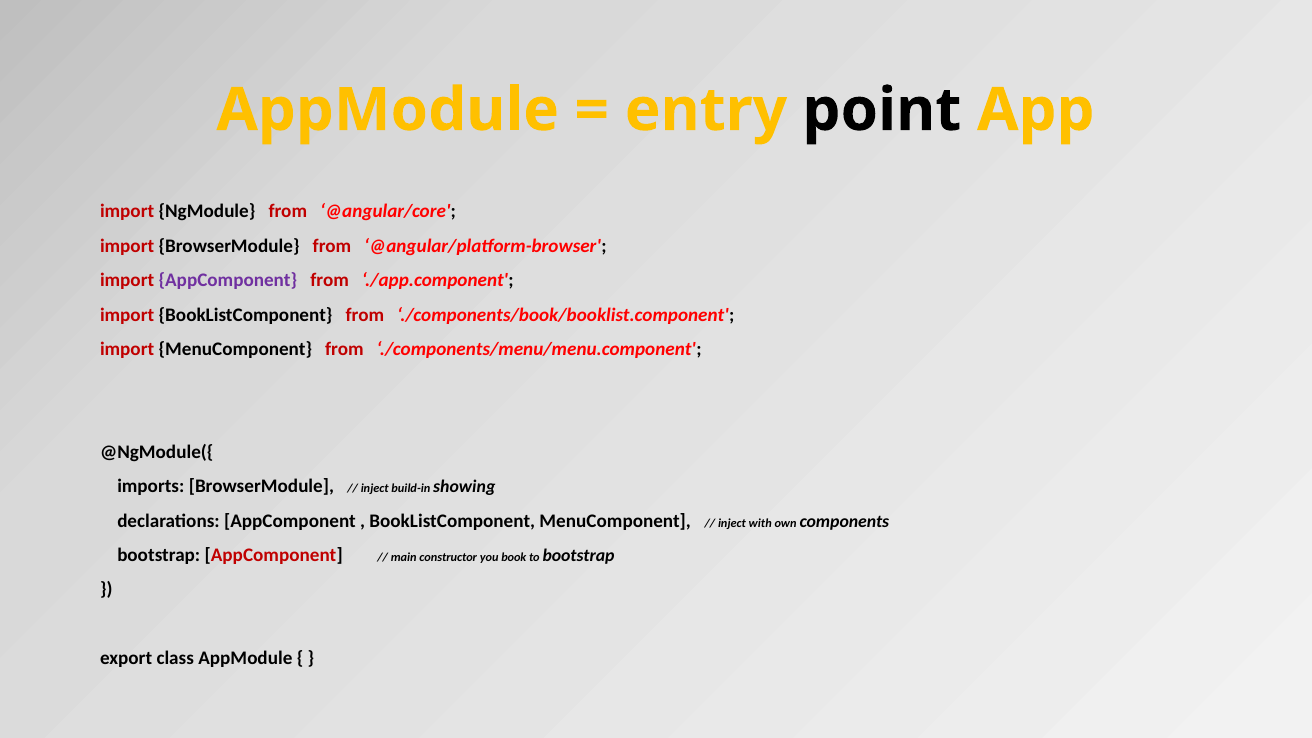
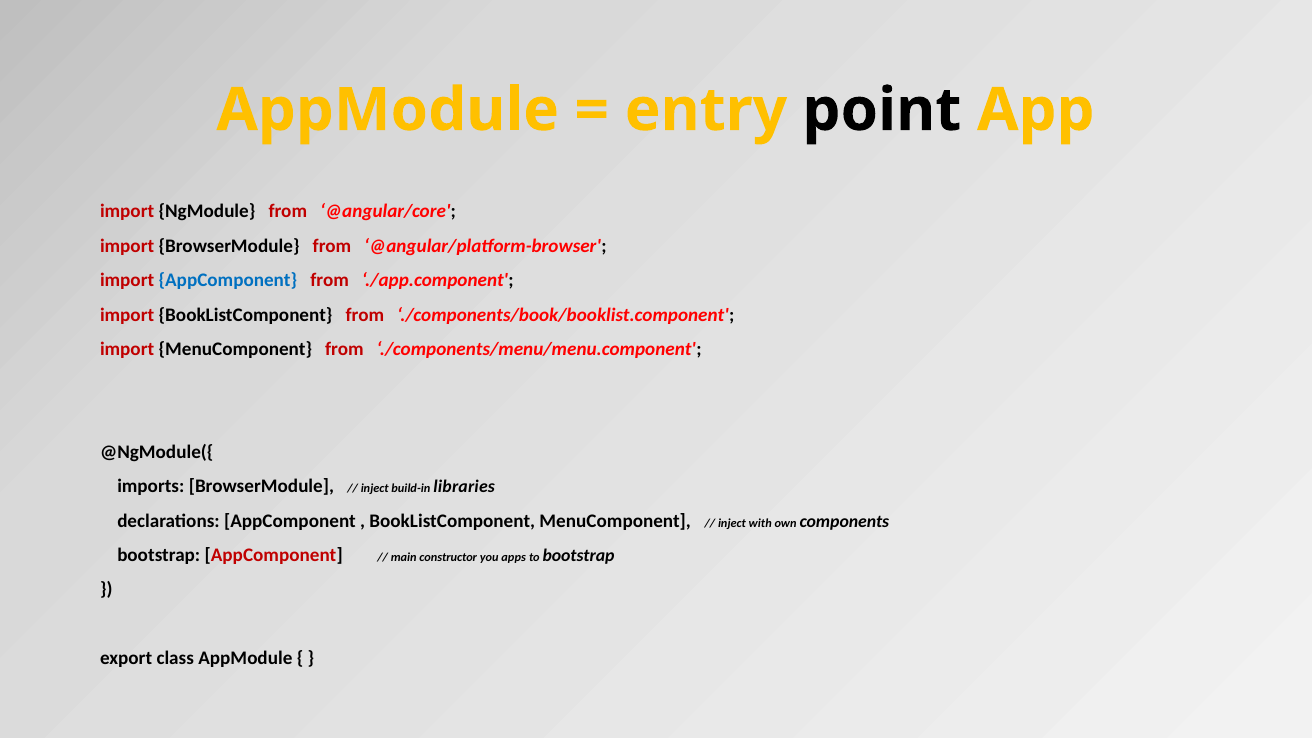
AppComponent at (228, 280) colour: purple -> blue
showing: showing -> libraries
book: book -> apps
